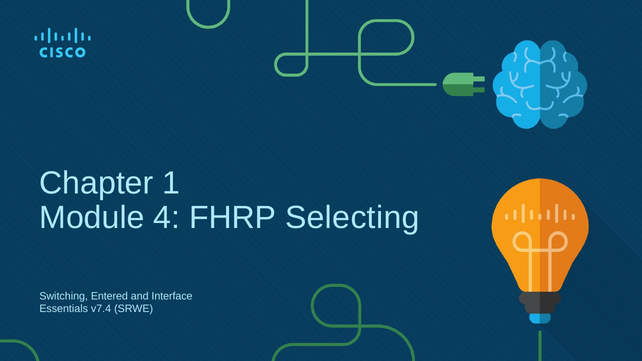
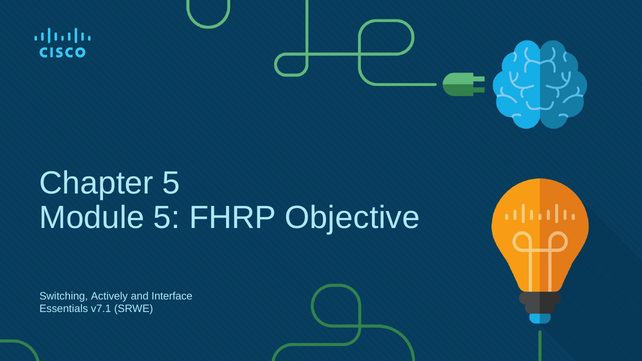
Chapter 1: 1 -> 5
Module 4: 4 -> 5
Selecting: Selecting -> Objective
Entered: Entered -> Actively
v7.4: v7.4 -> v7.1
